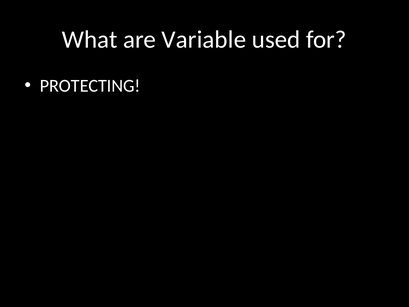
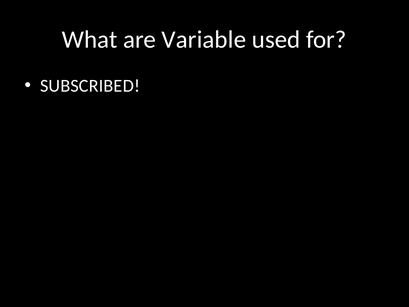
PROTECTING: PROTECTING -> SUBSCRIBED
